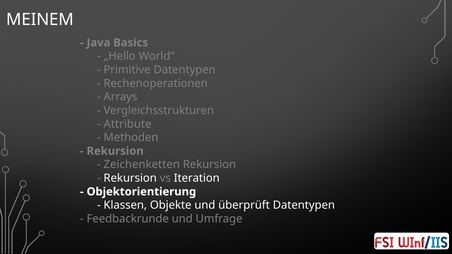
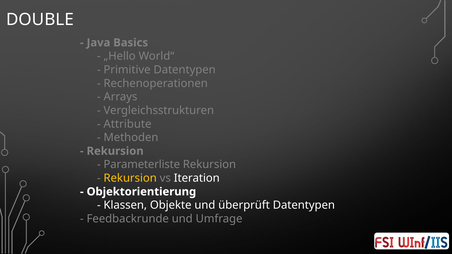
MEINEM: MEINEM -> DOUBLE
Zeichenketten: Zeichenketten -> Parameterliste
Rekursion at (130, 178) colour: white -> yellow
